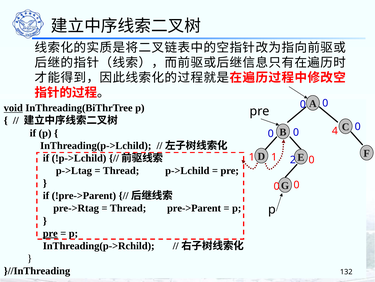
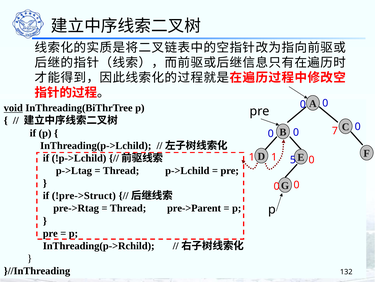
4: 4 -> 7
2: 2 -> 5
!pre->Parent: !pre->Parent -> !pre->Struct
pre at (50, 233) underline: present -> none
